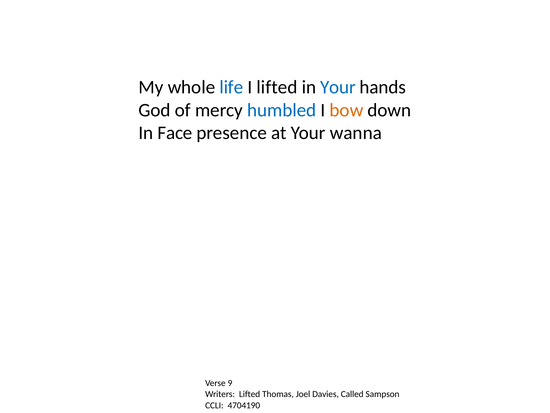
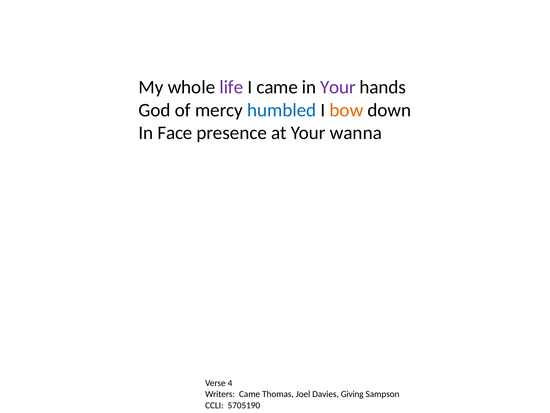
life colour: blue -> purple
I lifted: lifted -> came
Your at (338, 87) colour: blue -> purple
9: 9 -> 4
Writers Lifted: Lifted -> Came
Called: Called -> Giving
4704190: 4704190 -> 5705190
